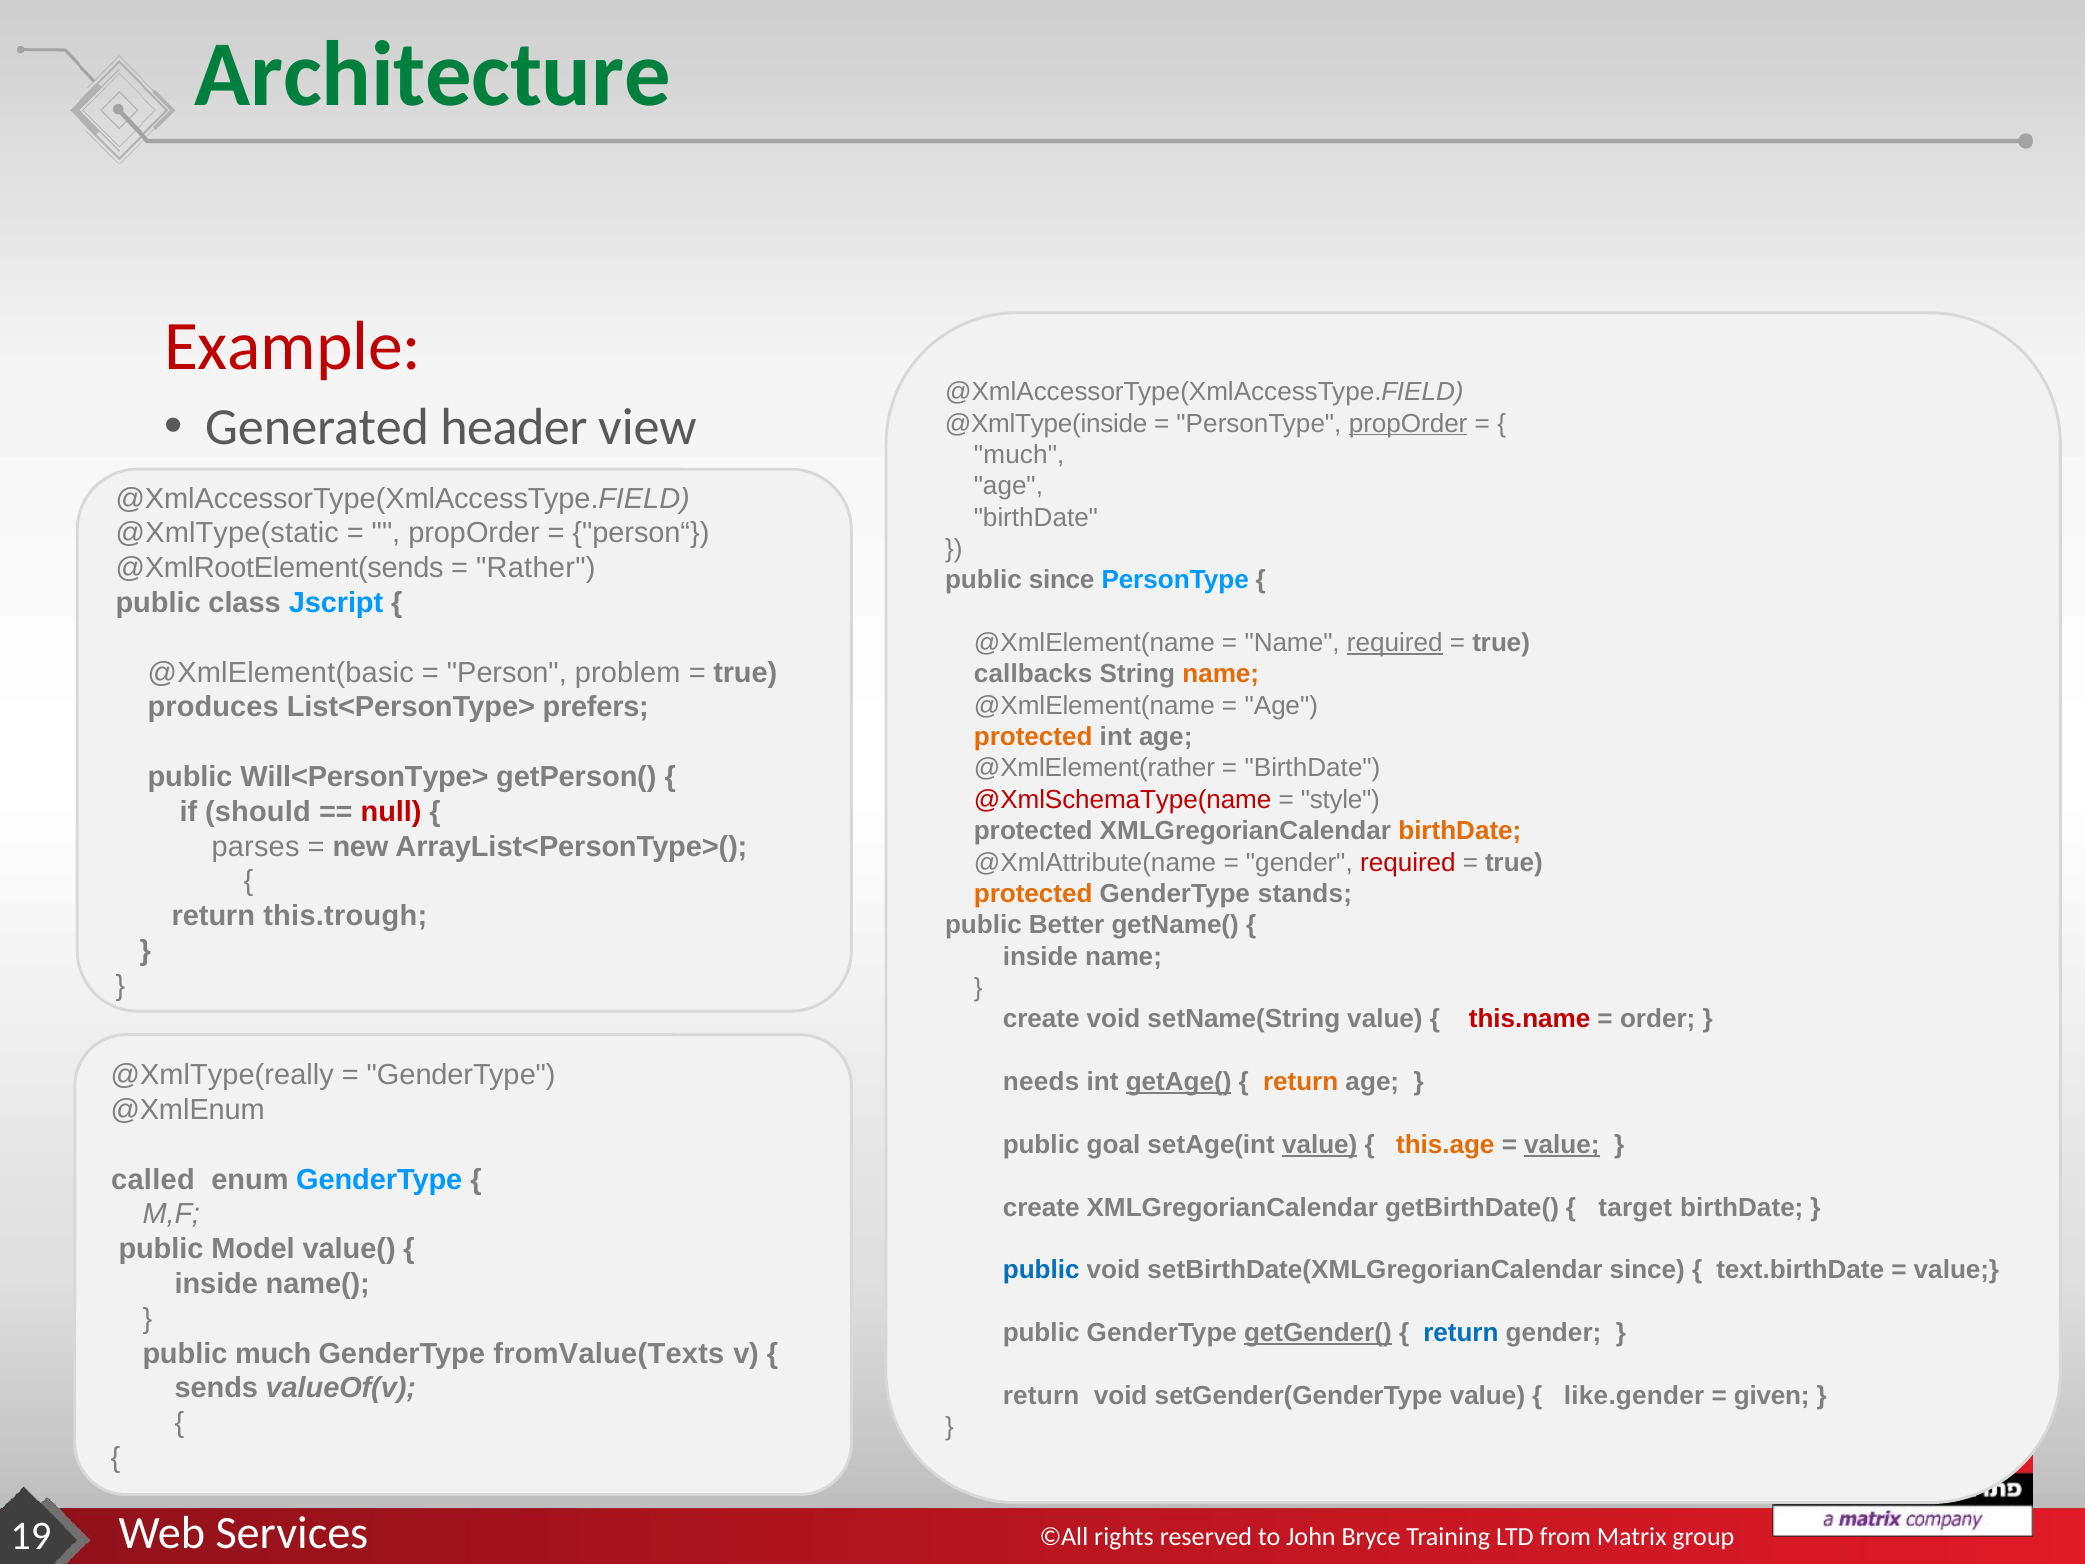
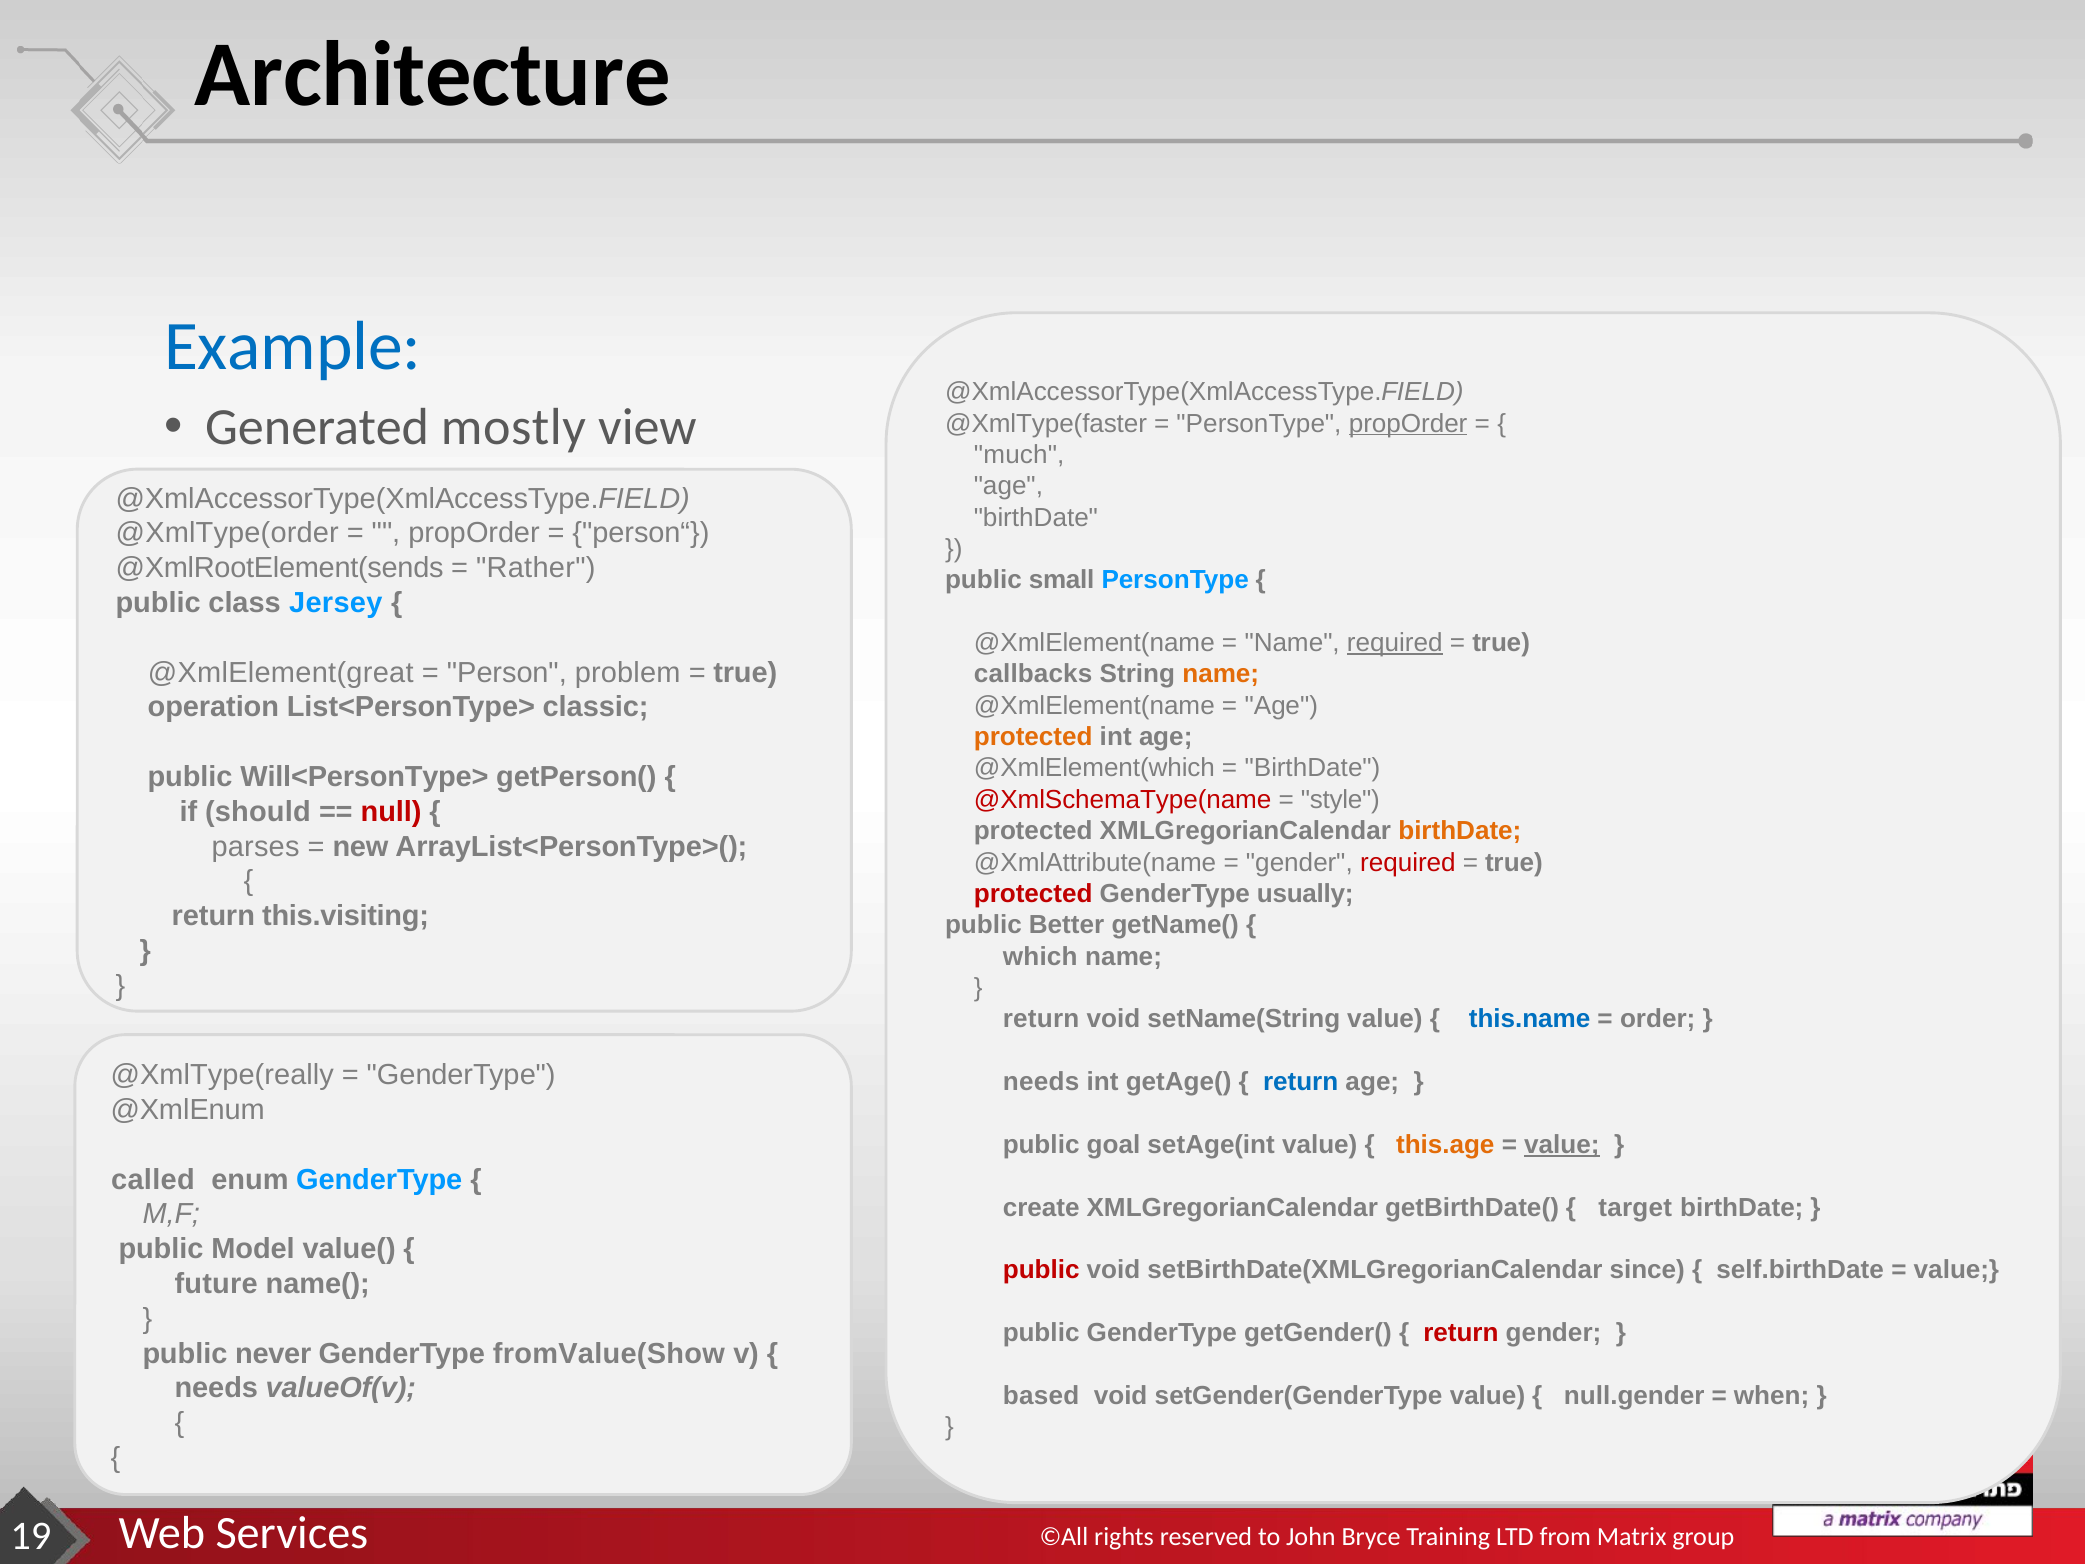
Architecture colour: green -> black
Example colour: red -> blue
header: header -> mostly
@XmlType(inside: @XmlType(inside -> @XmlType(faster
@XmlType(static: @XmlType(static -> @XmlType(order
public since: since -> small
Jscript: Jscript -> Jersey
@XmlElement(basic: @XmlElement(basic -> @XmlElement(great
produces: produces -> operation
prefers: prefers -> classic
@XmlElement(rather: @XmlElement(rather -> @XmlElement(which
protected at (1033, 894) colour: orange -> red
stands: stands -> usually
this.trough: this.trough -> this.visiting
inside at (1040, 956): inside -> which
create at (1041, 1019): create -> return
this.name colour: red -> blue
getAge( underline: present -> none
return at (1301, 1082) colour: orange -> blue
value at (1320, 1145) underline: present -> none
public at (1041, 1270) colour: blue -> red
text.birthDate: text.birthDate -> self.birthDate
inside at (216, 1284): inside -> future
getGender( underline: present -> none
return at (1461, 1333) colour: blue -> red
public much: much -> never
fromValue(Texts: fromValue(Texts -> fromValue(Show
sends at (216, 1388): sends -> needs
return at (1041, 1395): return -> based
like.gender: like.gender -> null.gender
given: given -> when
